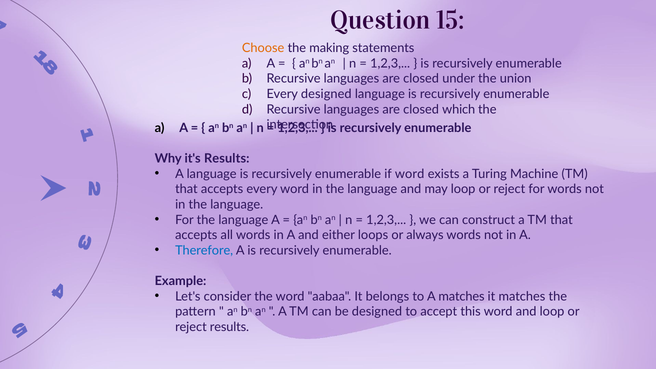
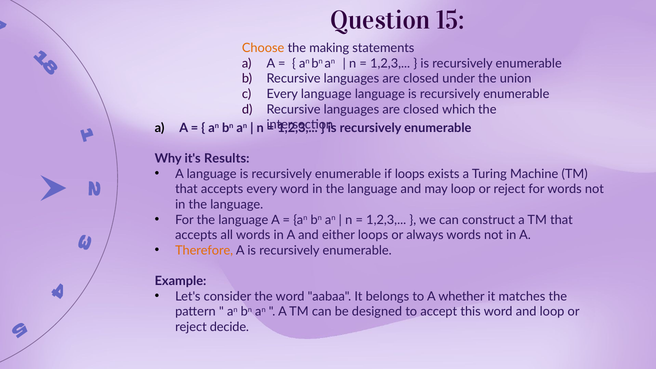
Every designed: designed -> language
if word: word -> loops
Therefore colour: blue -> orange
A matches: matches -> whether
reject results: results -> decide
